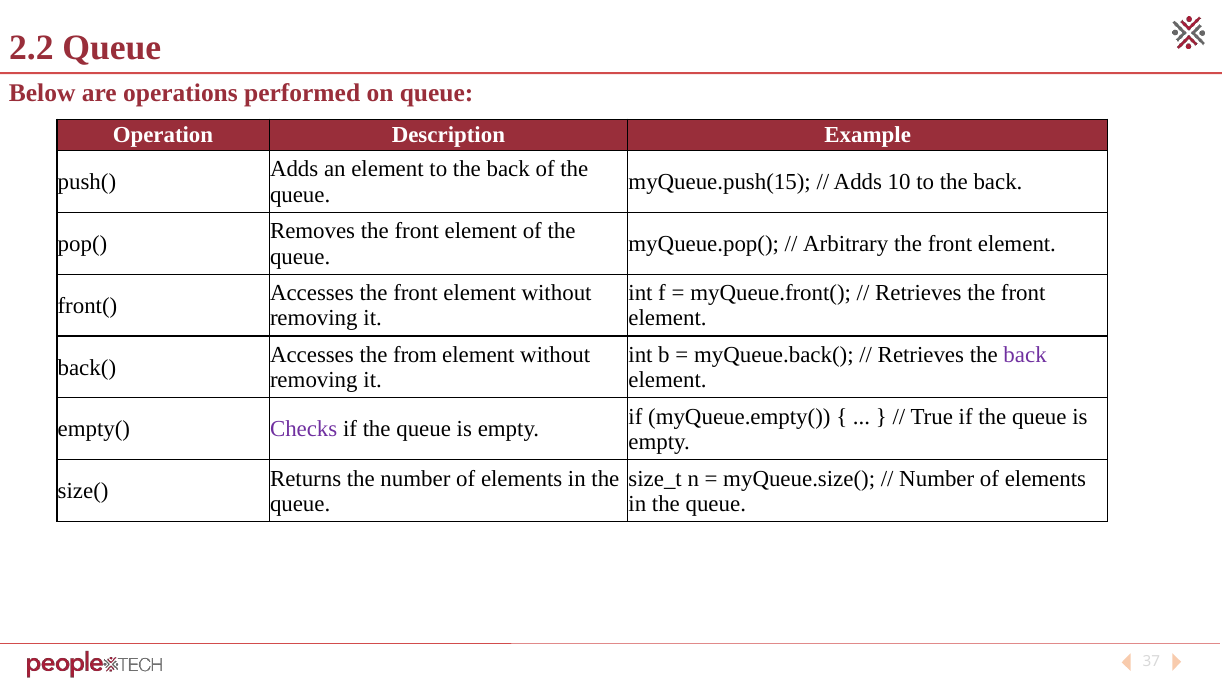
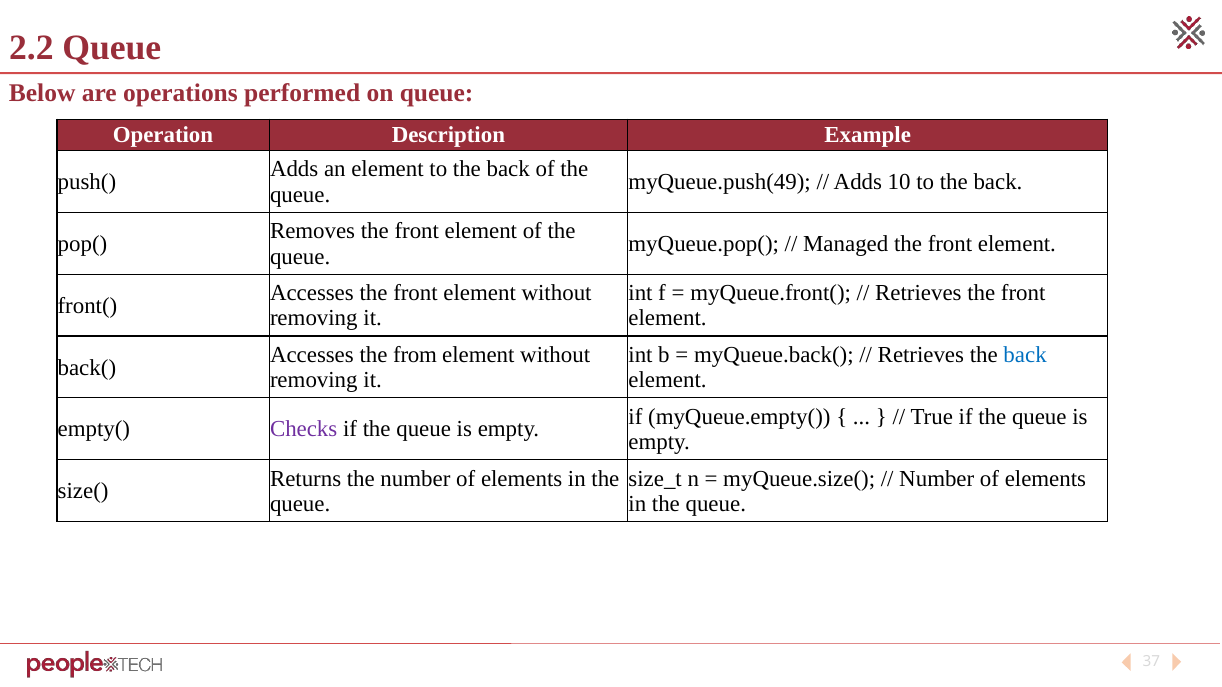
myQueue.push(15: myQueue.push(15 -> myQueue.push(49
Arbitrary: Arbitrary -> Managed
back at (1025, 355) colour: purple -> blue
